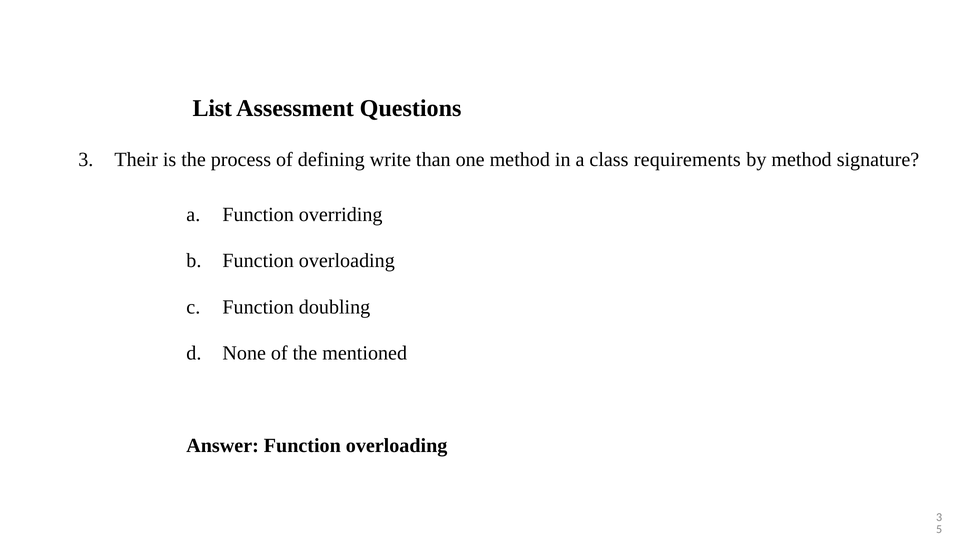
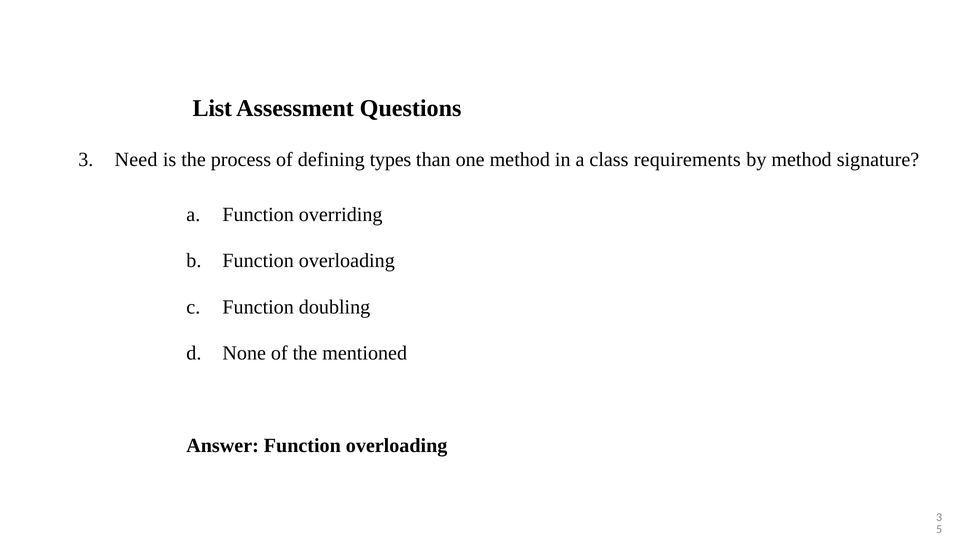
Their: Their -> Need
write: write -> types
